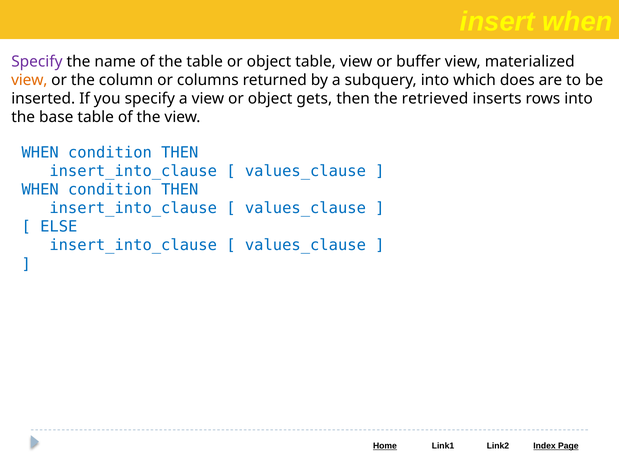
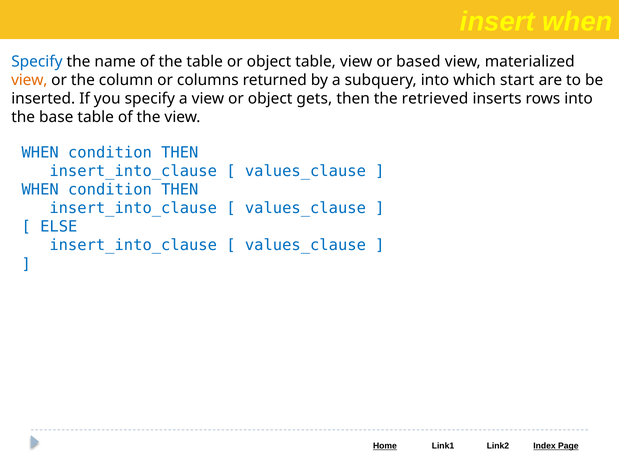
Specify at (37, 62) colour: purple -> blue
buffer: buffer -> based
does: does -> start
